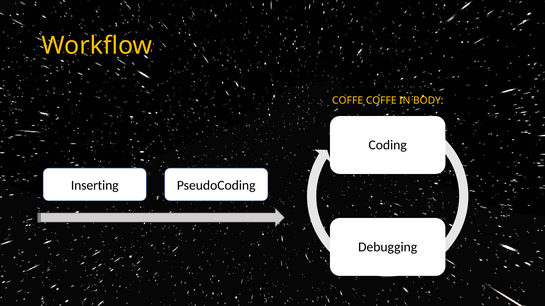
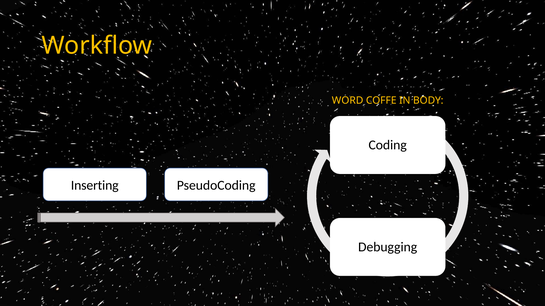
COFFE at (348, 101): COFFE -> WORD
